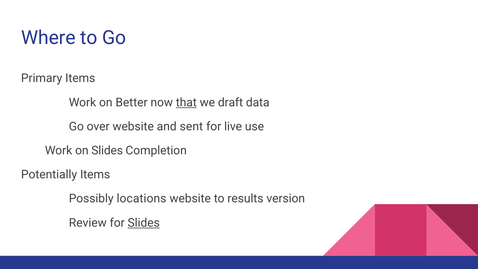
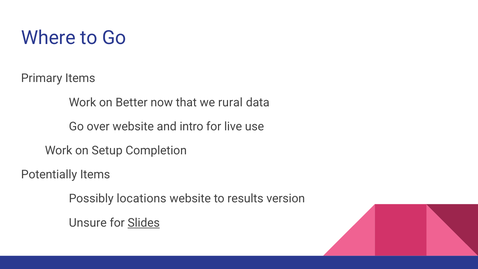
that underline: present -> none
draft: draft -> rural
sent: sent -> intro
on Slides: Slides -> Setup
Review: Review -> Unsure
